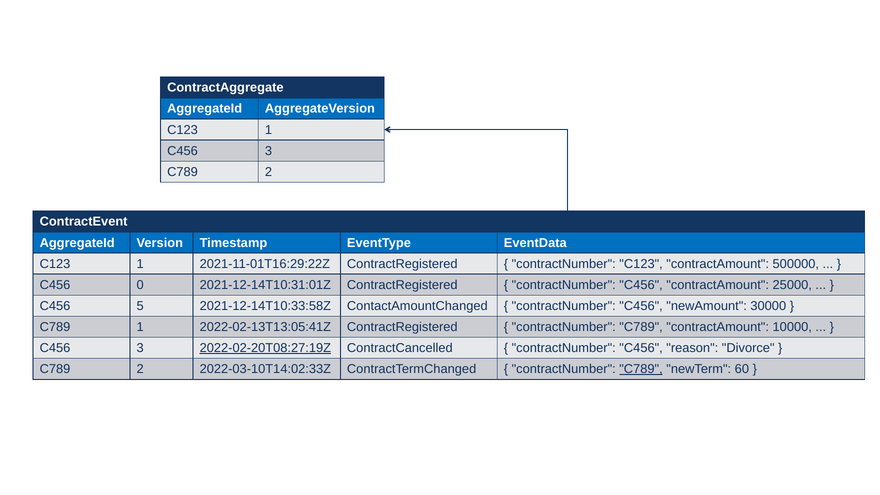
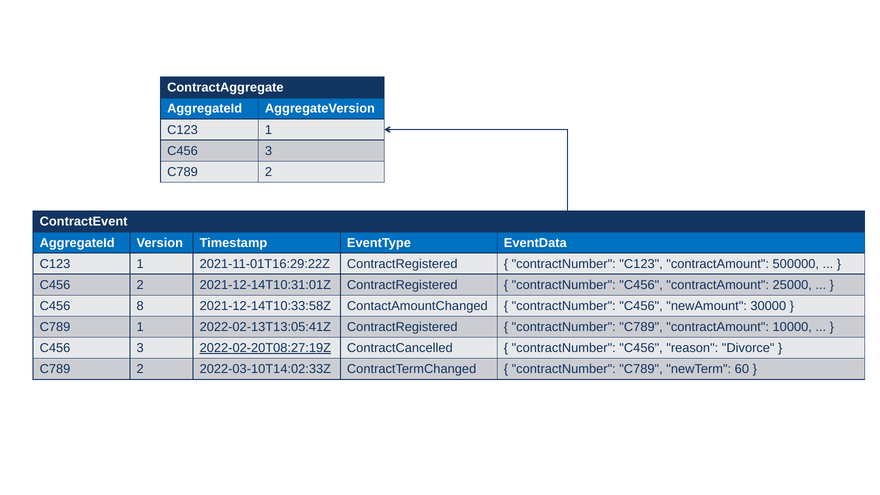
C456 0: 0 -> 2
5: 5 -> 8
C789 at (641, 369) underline: present -> none
